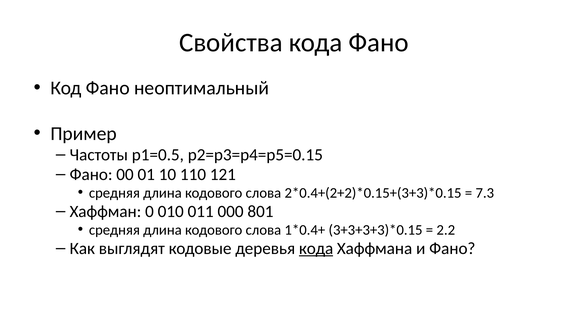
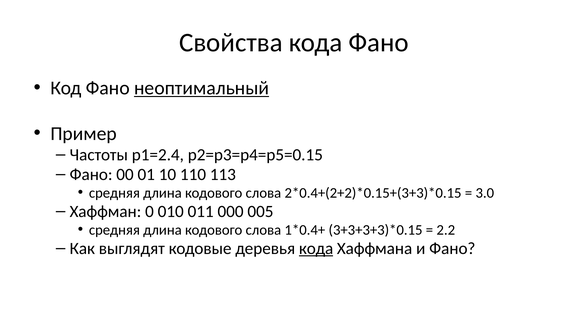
неоптимальный underline: none -> present
p1=0.5: p1=0.5 -> p1=2.4
121: 121 -> 113
7.3: 7.3 -> 3.0
801: 801 -> 005
